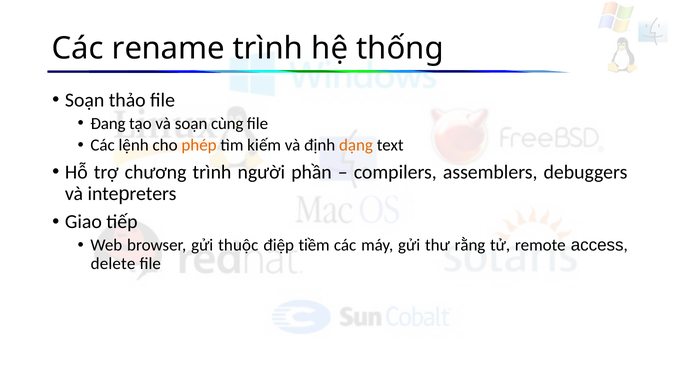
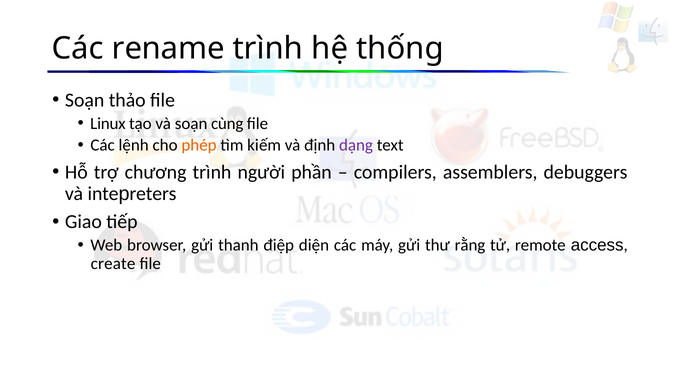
Đang: Đang -> Linux
dạng colour: orange -> purple
thuộc: thuộc -> thanh
tiềm: tiềm -> diện
delete: delete -> create
